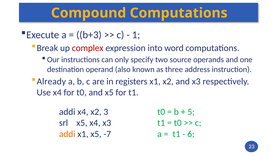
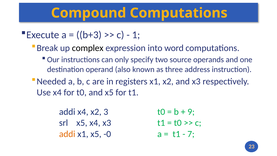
complex colour: red -> black
Already: Already -> Needed
5: 5 -> 9
-7: -7 -> -0
6: 6 -> 7
